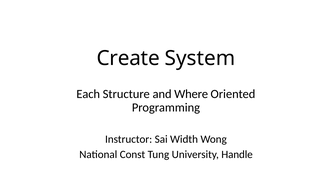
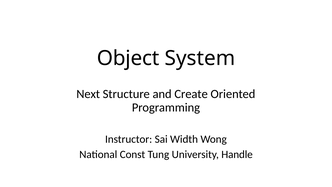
Create: Create -> Object
Each: Each -> Next
Where: Where -> Create
